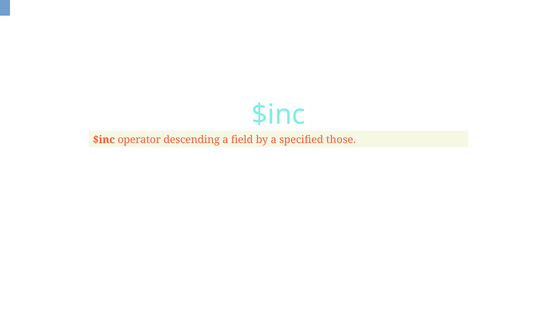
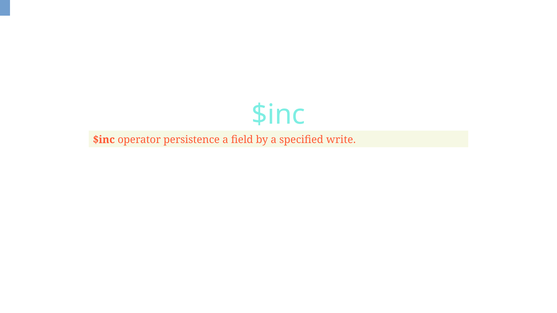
descending: descending -> persistence
those: those -> write
